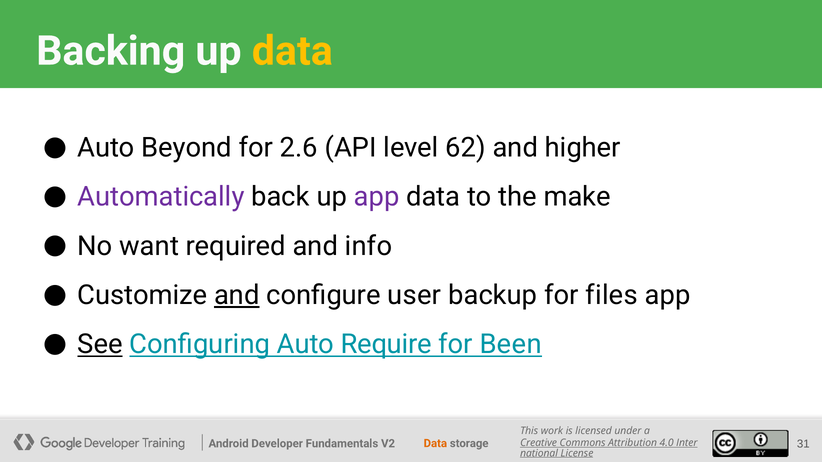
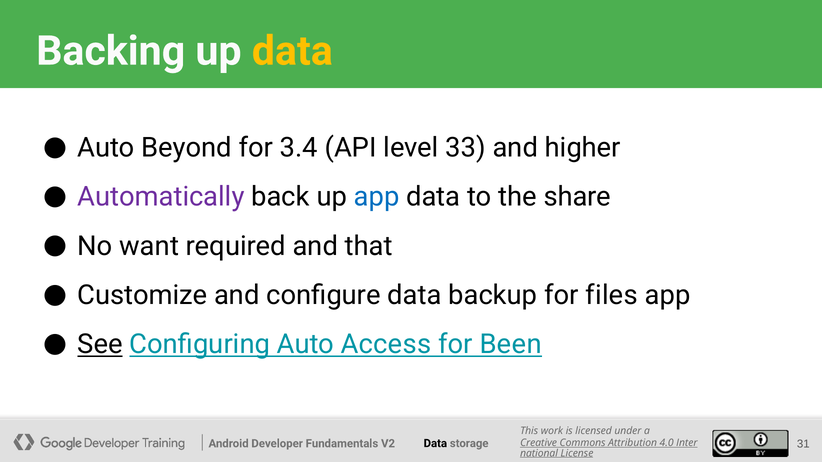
2.6: 2.6 -> 3.4
62: 62 -> 33
app at (377, 197) colour: purple -> blue
make: make -> share
info: info -> that
and at (237, 295) underline: present -> none
configure user: user -> data
Require: Require -> Access
Data at (435, 444) colour: orange -> black
